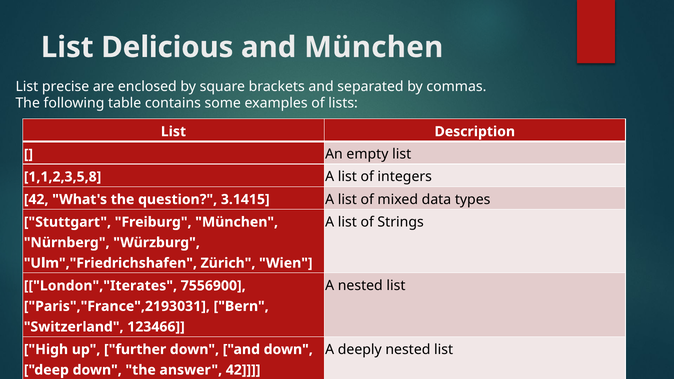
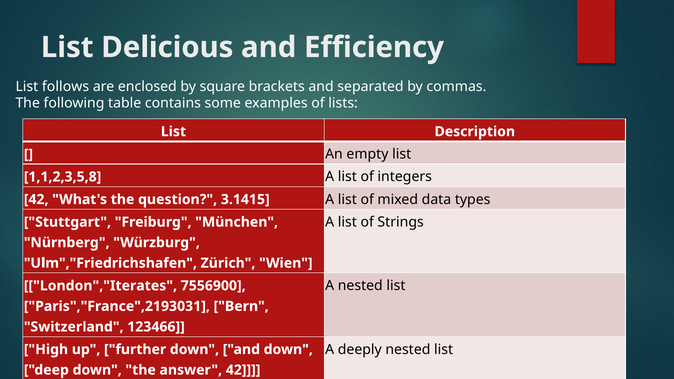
and München: München -> Efficiency
precise: precise -> follows
